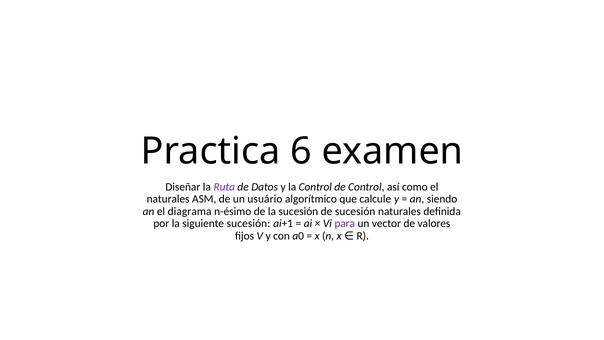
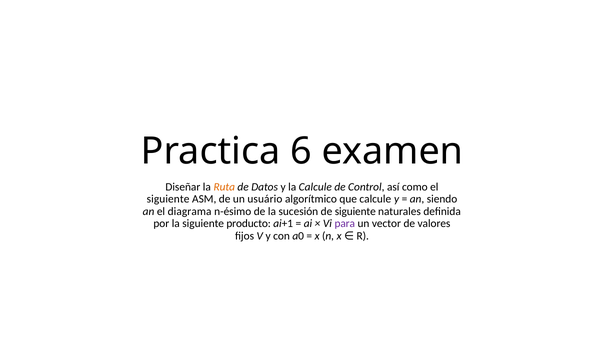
Ruta colour: purple -> orange
la Control: Control -> Calcule
naturales at (168, 199): naturales -> siguiente
de sucesión: sucesión -> siguiente
siguiente sucesión: sucesión -> producto
